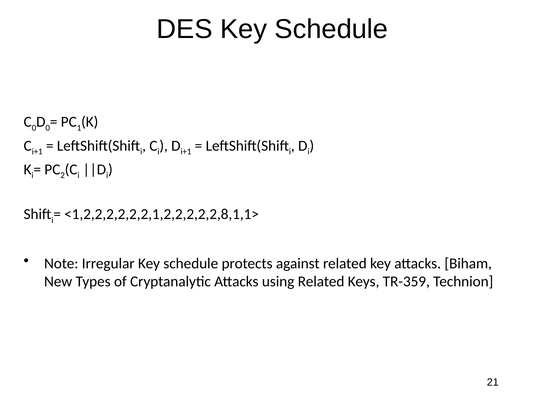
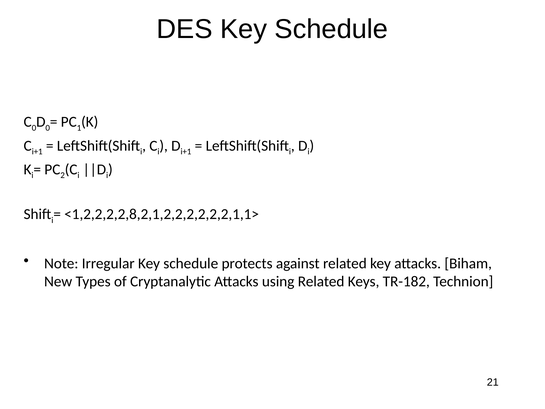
<1,2,2,2,2,2,2,1,2,2,2,2,2,8,1,1>: <1,2,2,2,2,2,2,1,2,2,2,2,2,8,1,1> -> <1,2,2,2,2,8,2,1,2,2,2,2,2,2,1,1>
TR-359: TR-359 -> TR-182
